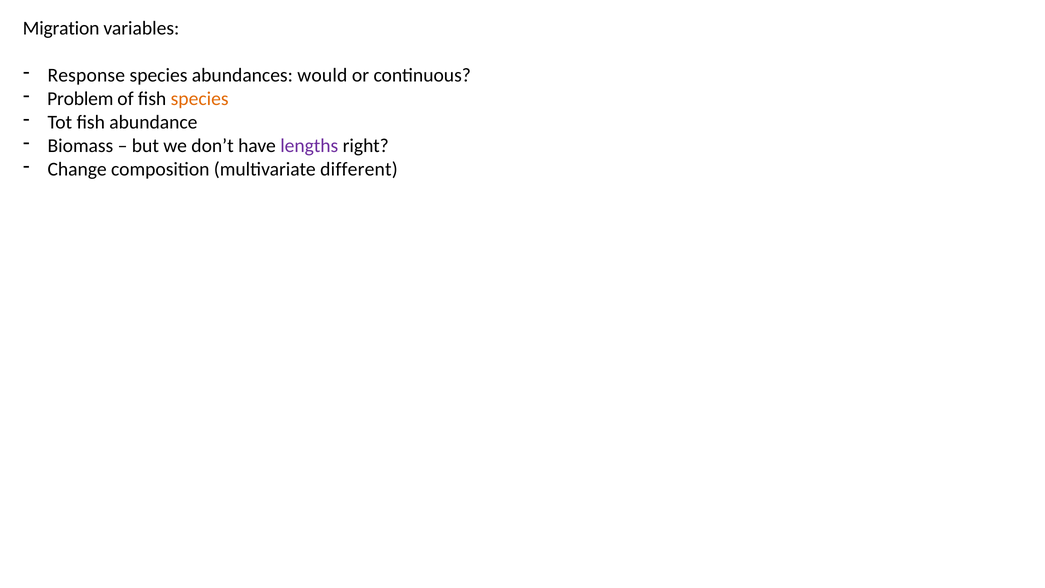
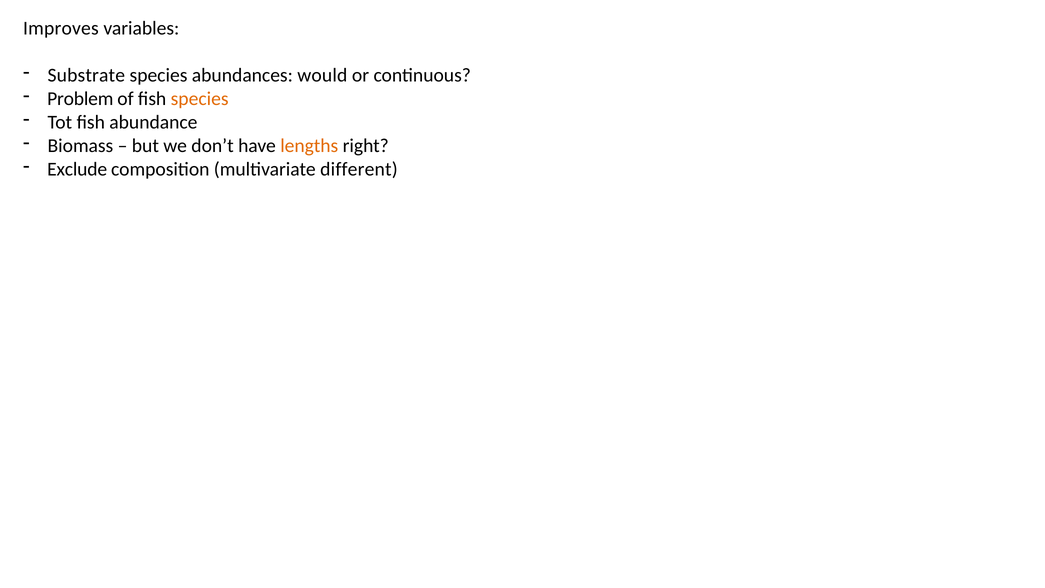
Migration: Migration -> Improves
Response: Response -> Substrate
lengths colour: purple -> orange
Change: Change -> Exclude
